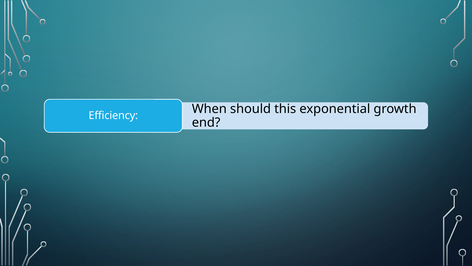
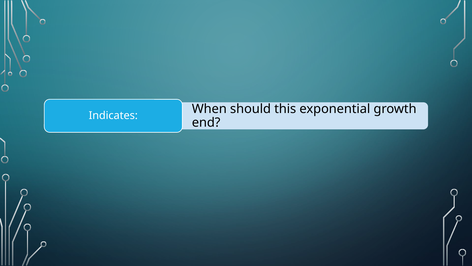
Efficiency: Efficiency -> Indicates
